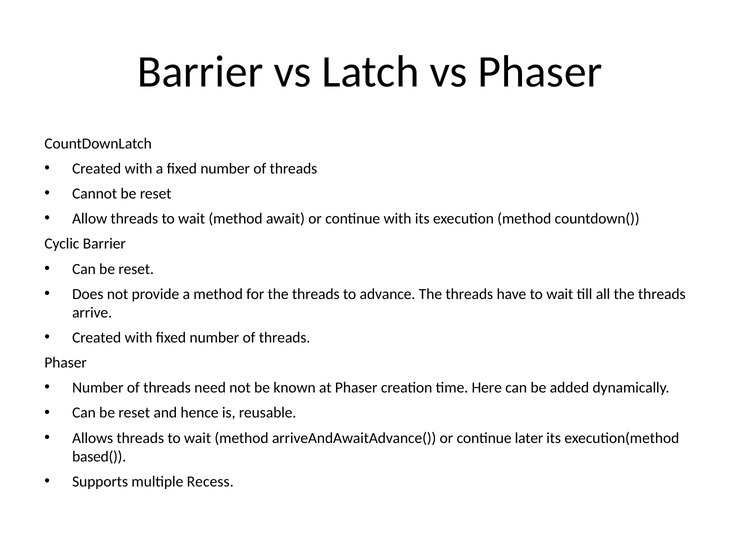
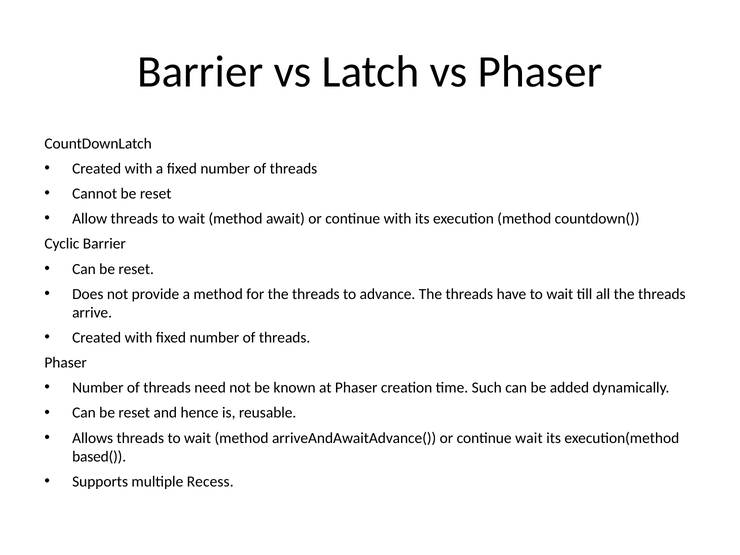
Here: Here -> Such
continue later: later -> wait
